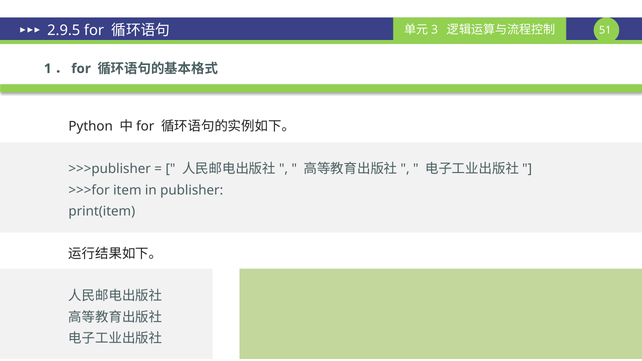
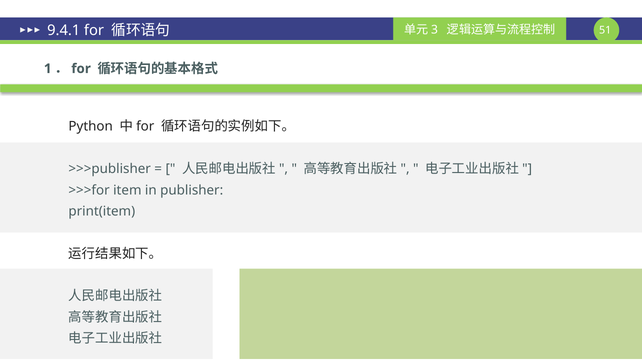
2.9.5: 2.9.5 -> 9.4.1
